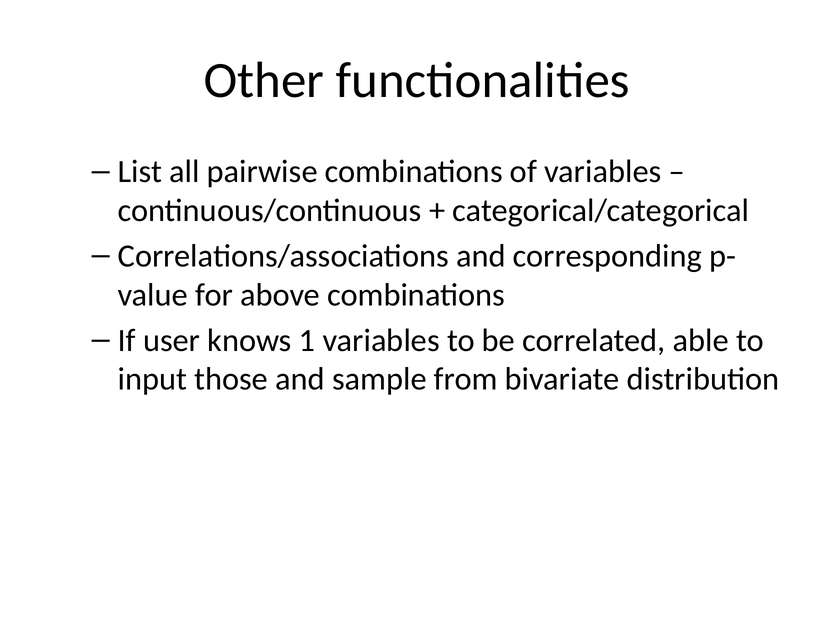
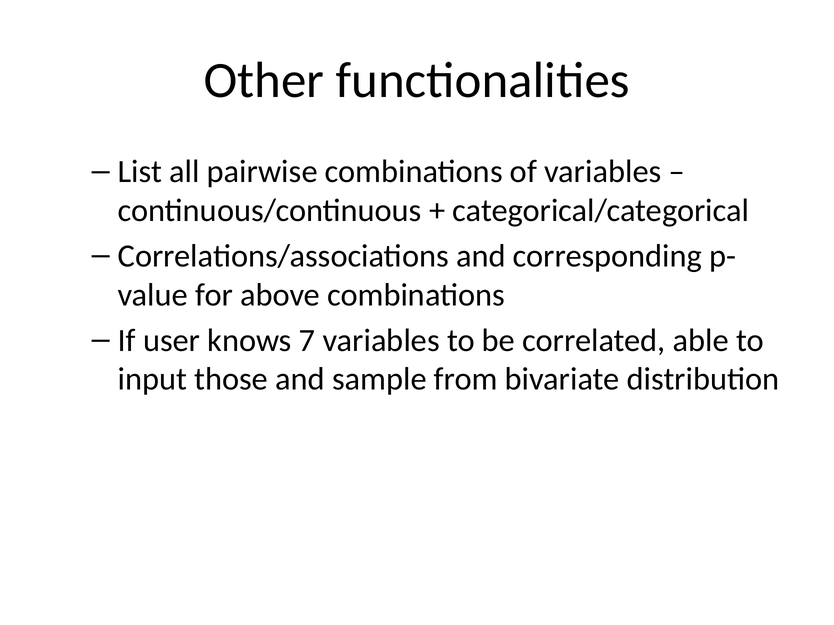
1: 1 -> 7
